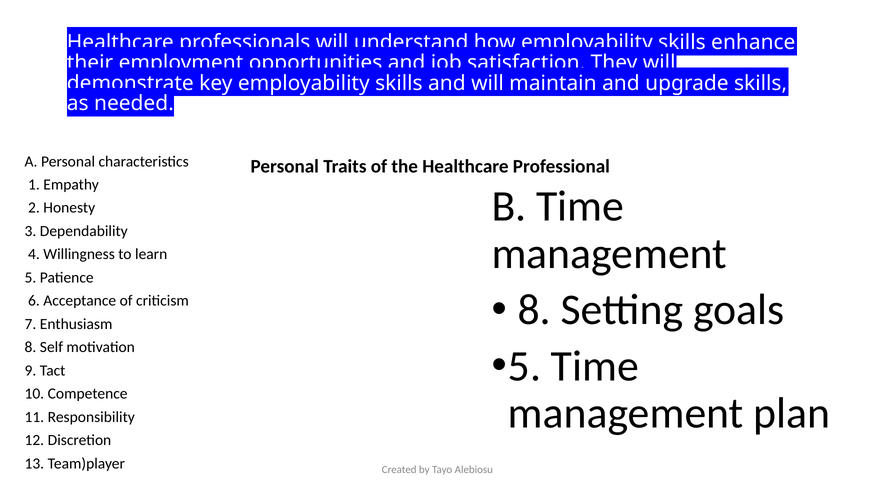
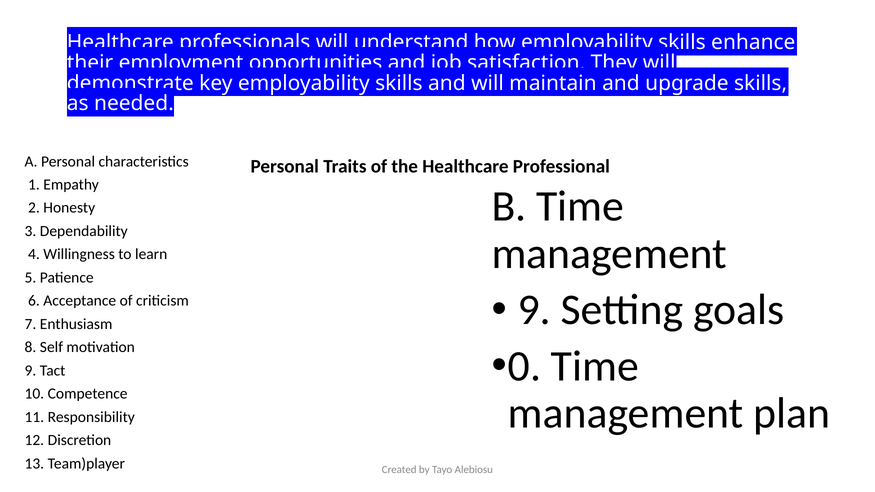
8 at (534, 310): 8 -> 9
5 at (524, 366): 5 -> 0
